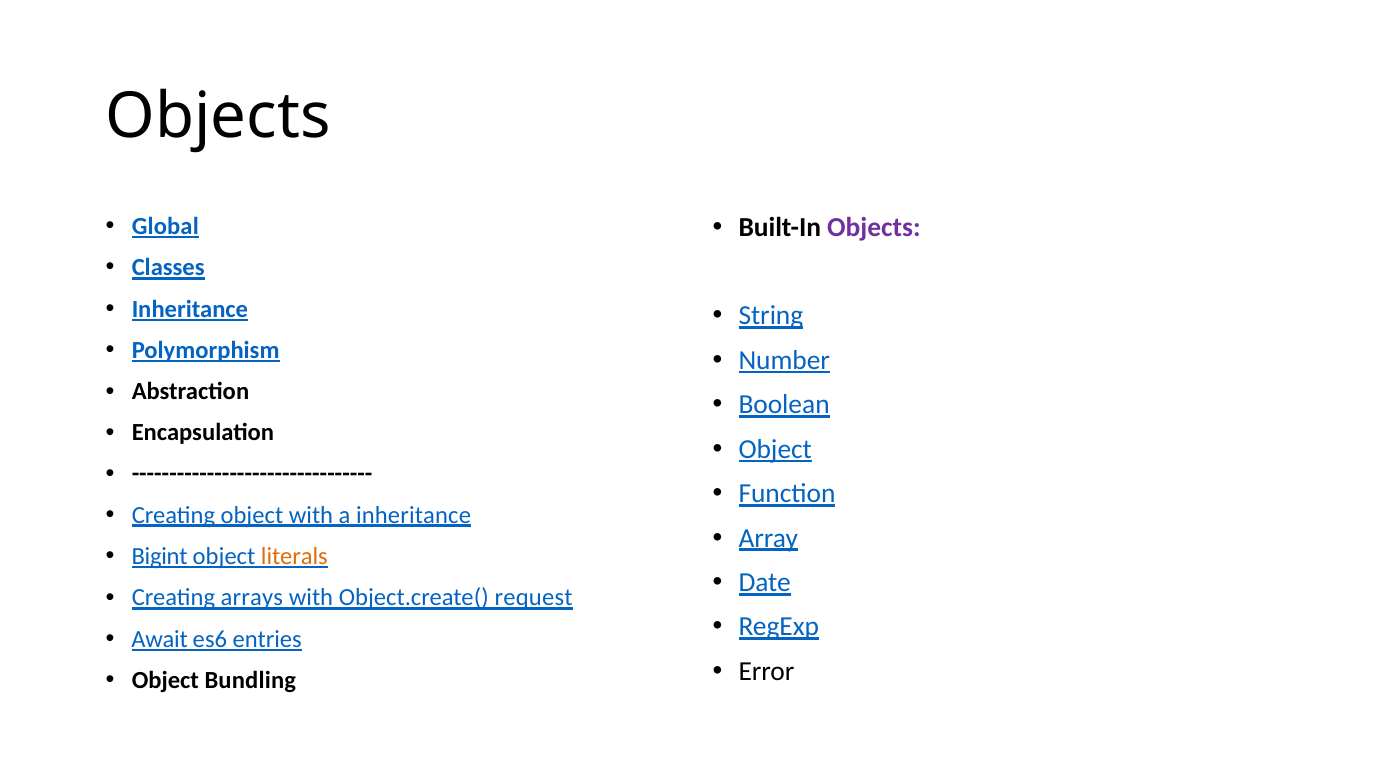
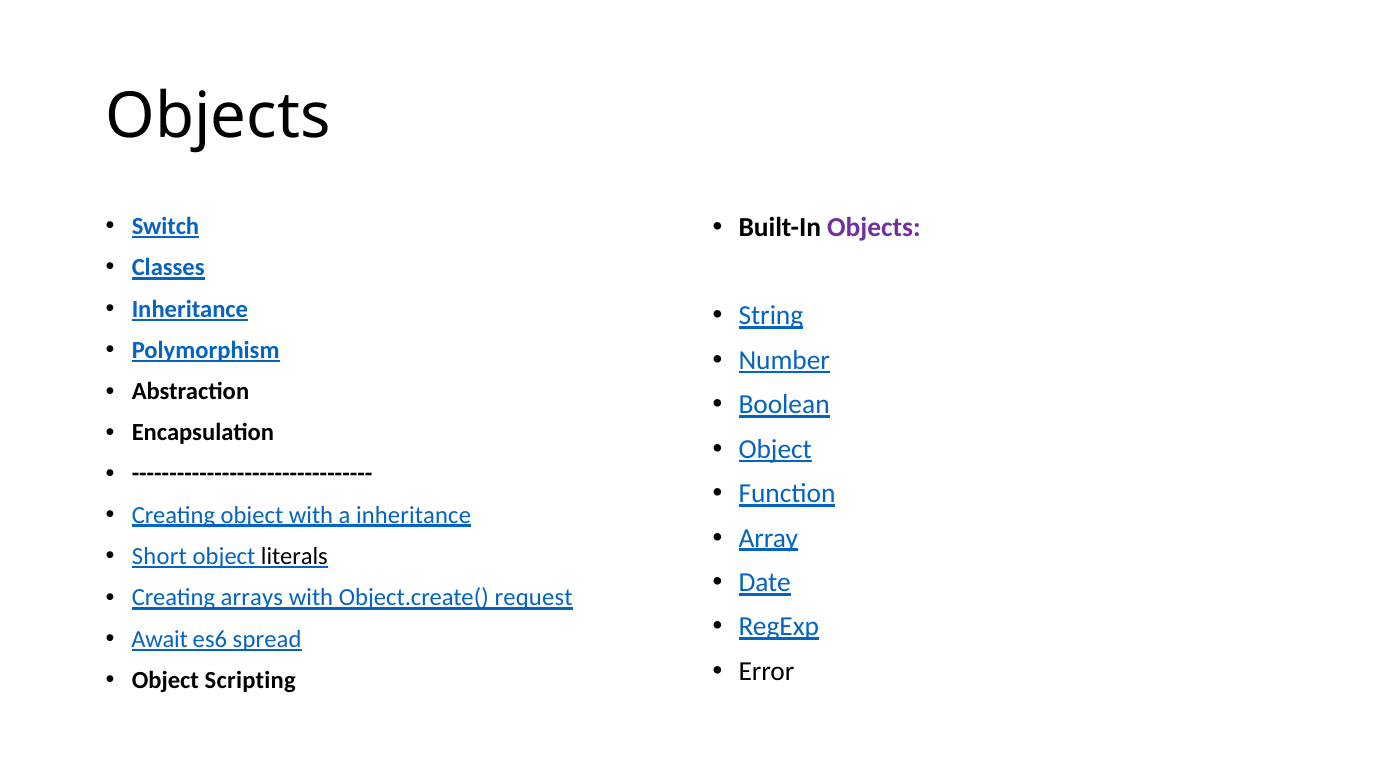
Global: Global -> Switch
Bigint: Bigint -> Short
literals colour: orange -> black
entries: entries -> spread
Bundling: Bundling -> Scripting
